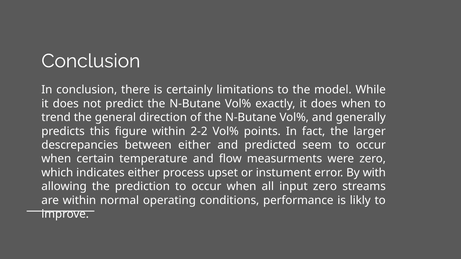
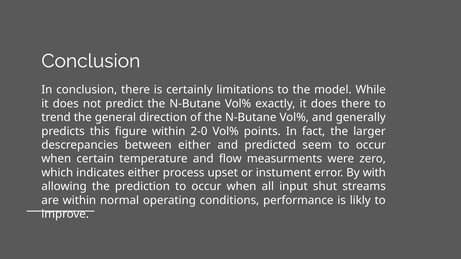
does when: when -> there
2-2: 2-2 -> 2-0
input zero: zero -> shut
